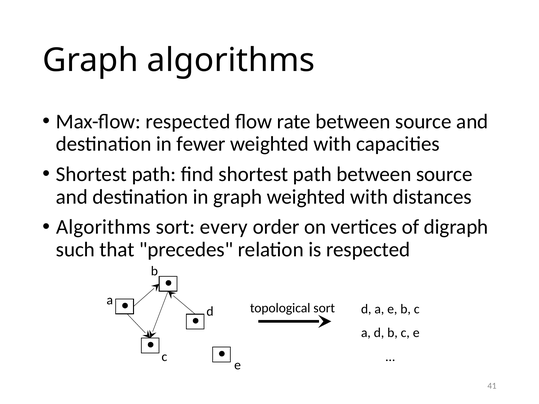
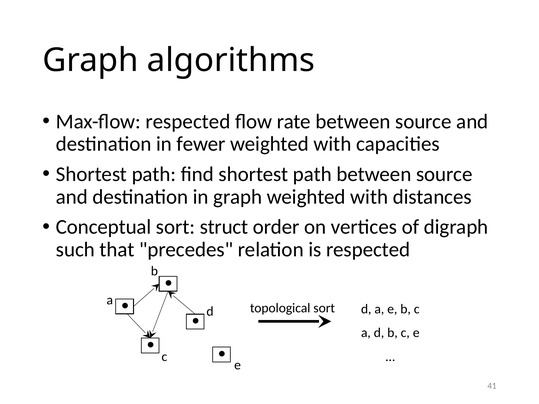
Algorithms at (103, 227): Algorithms -> Conceptual
every: every -> struct
